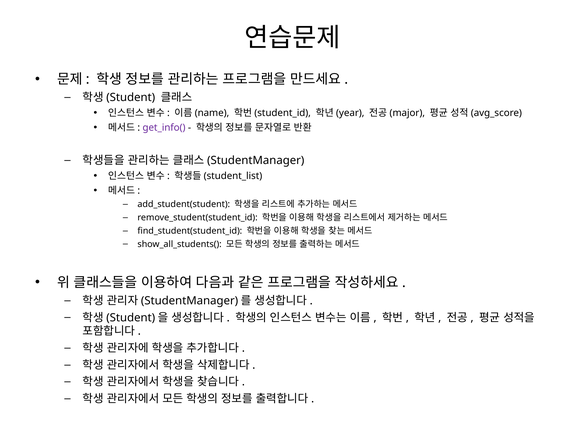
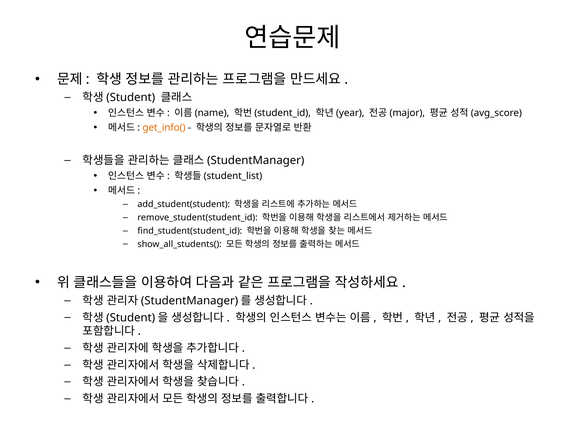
get_info( colour: purple -> orange
